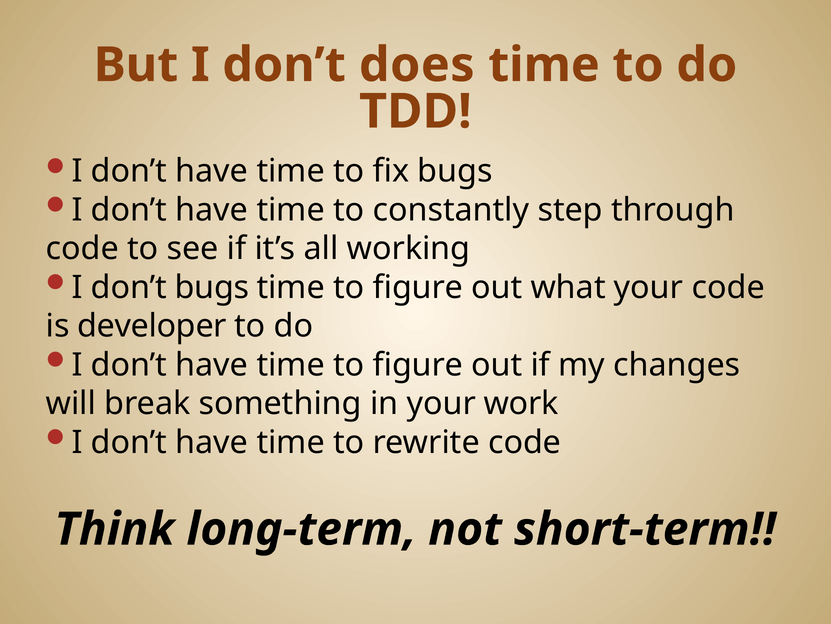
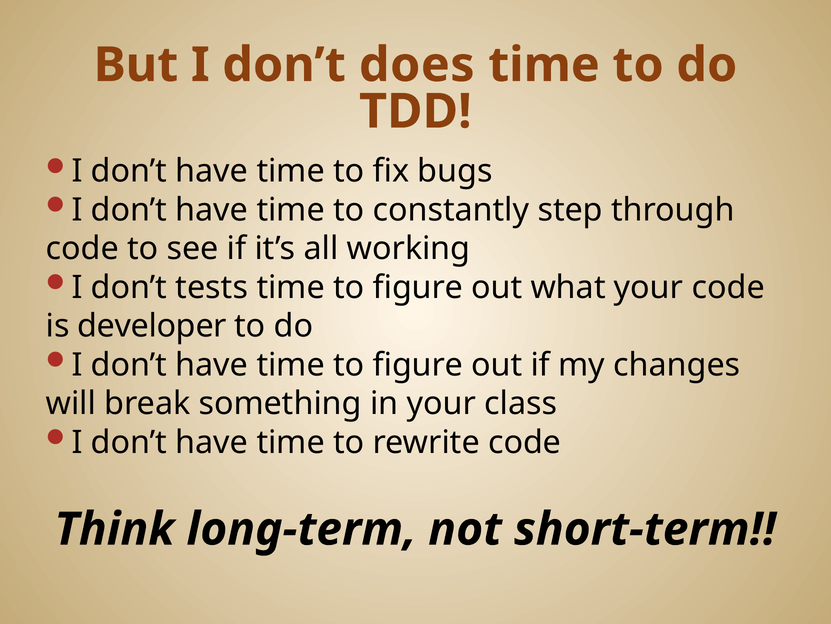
don’t bugs: bugs -> tests
work: work -> class
